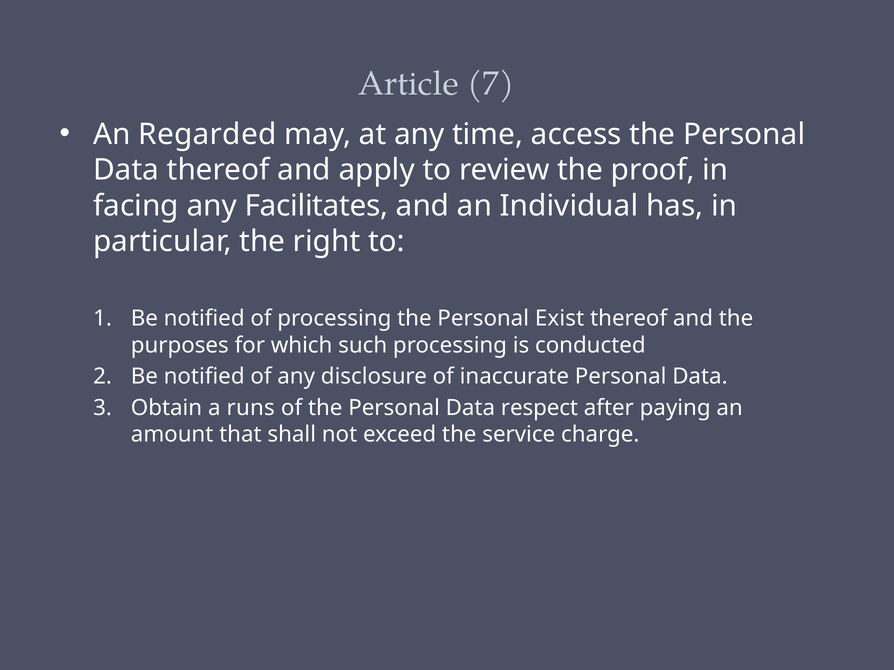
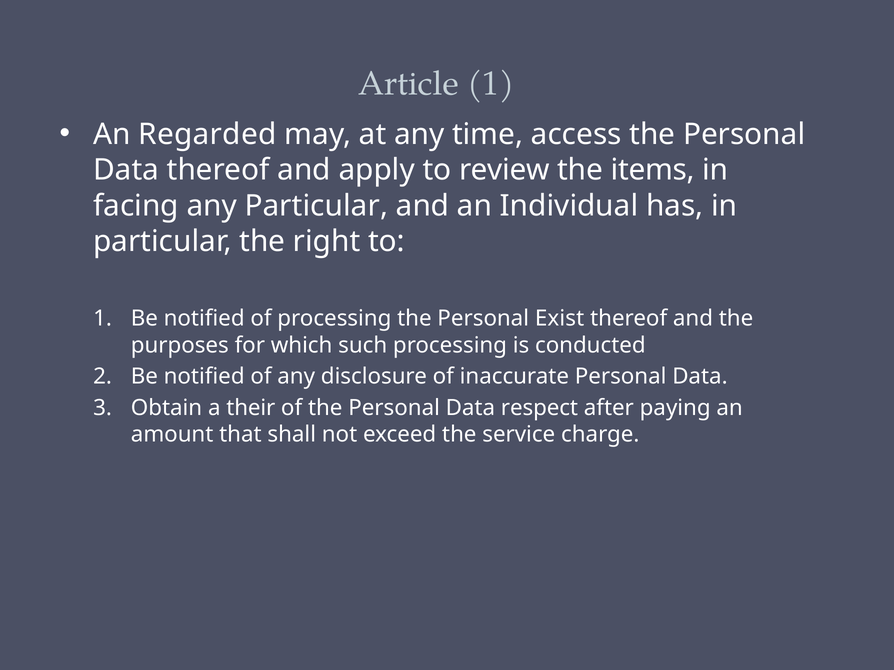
Article 7: 7 -> 1
proof: proof -> items
any Facilitates: Facilitates -> Particular
runs: runs -> their
